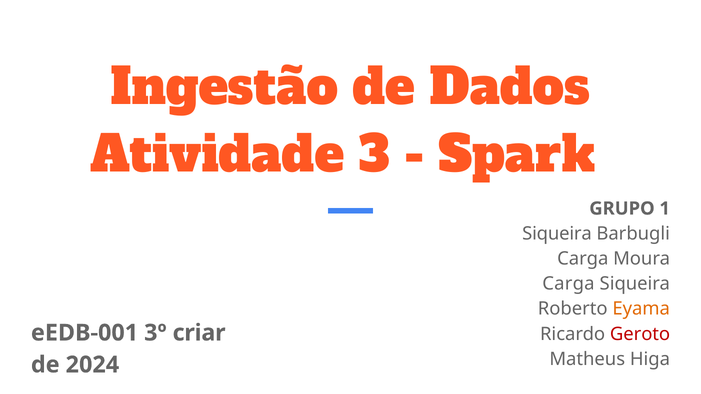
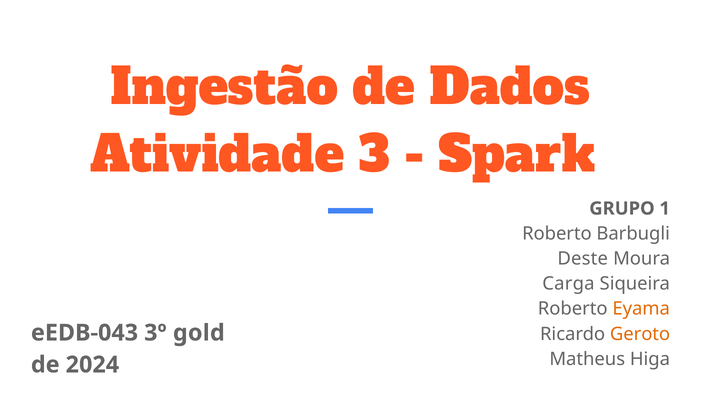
Siqueira at (557, 234): Siqueira -> Roberto
Carga at (583, 259): Carga -> Deste
Geroto colour: red -> orange
eEDB-001: eEDB-001 -> eEDB-043
criar: criar -> gold
